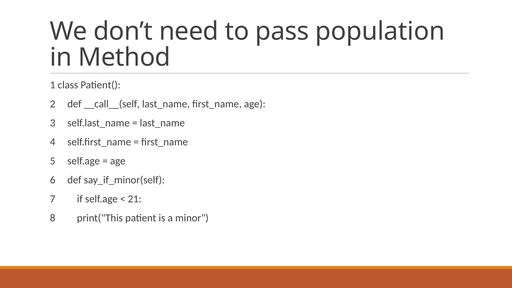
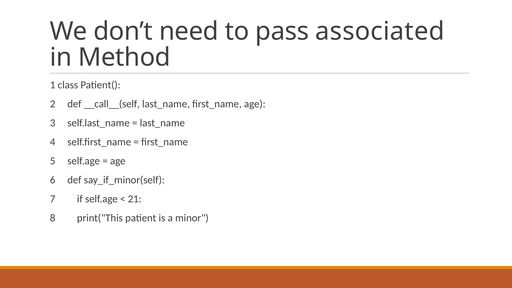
population: population -> associated
